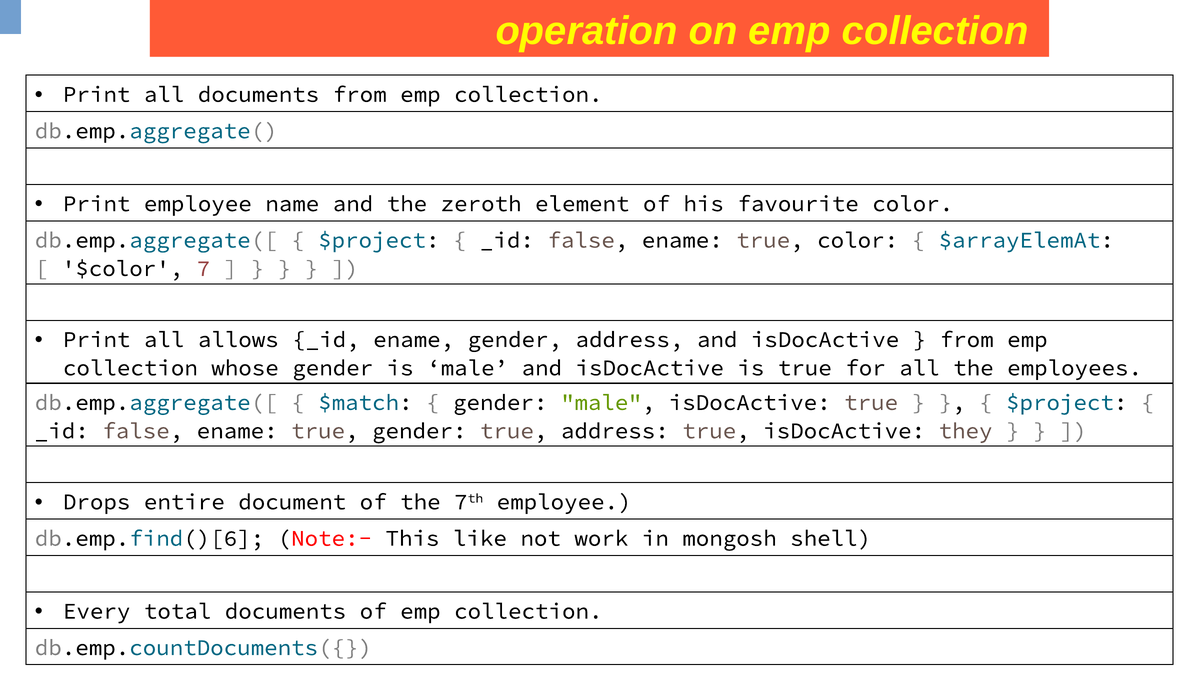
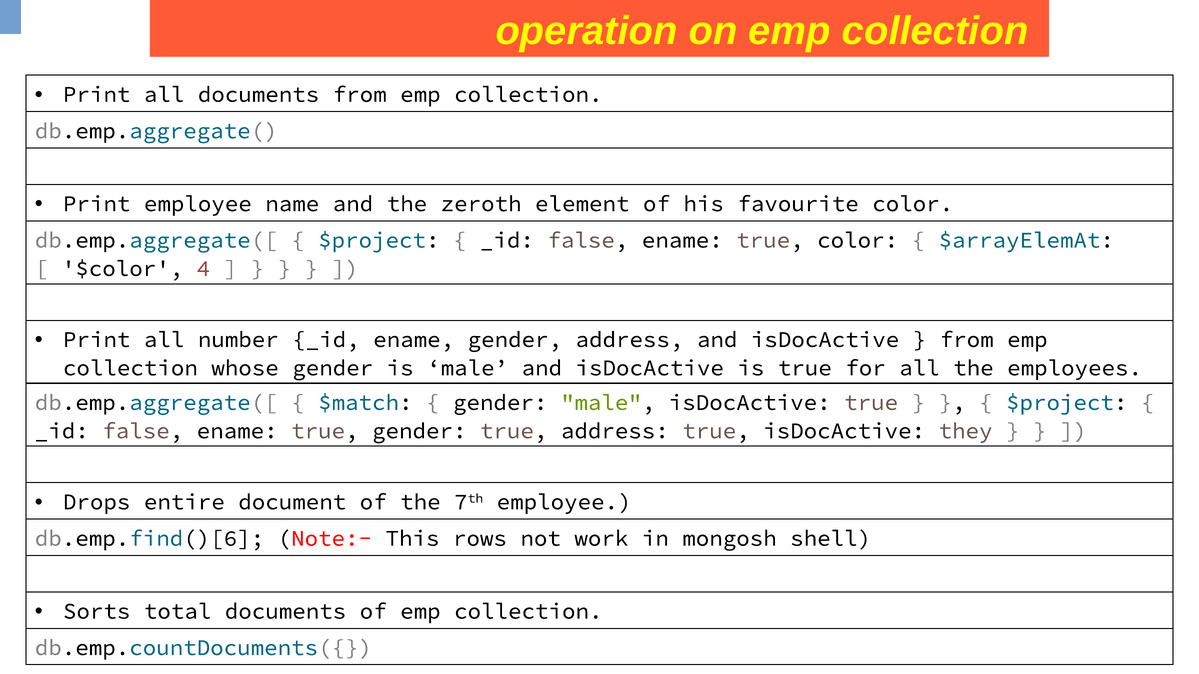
7: 7 -> 4
allows: allows -> number
like: like -> rows
Every: Every -> Sorts
